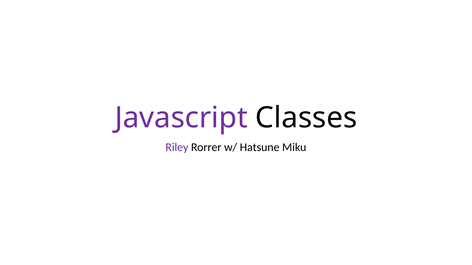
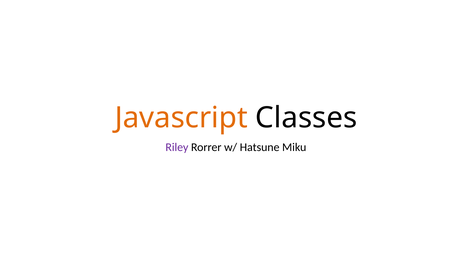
Javascript colour: purple -> orange
